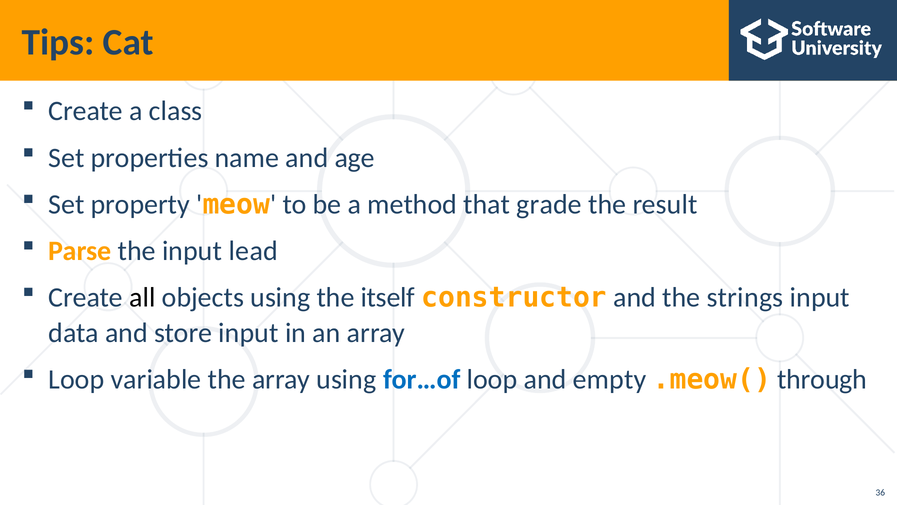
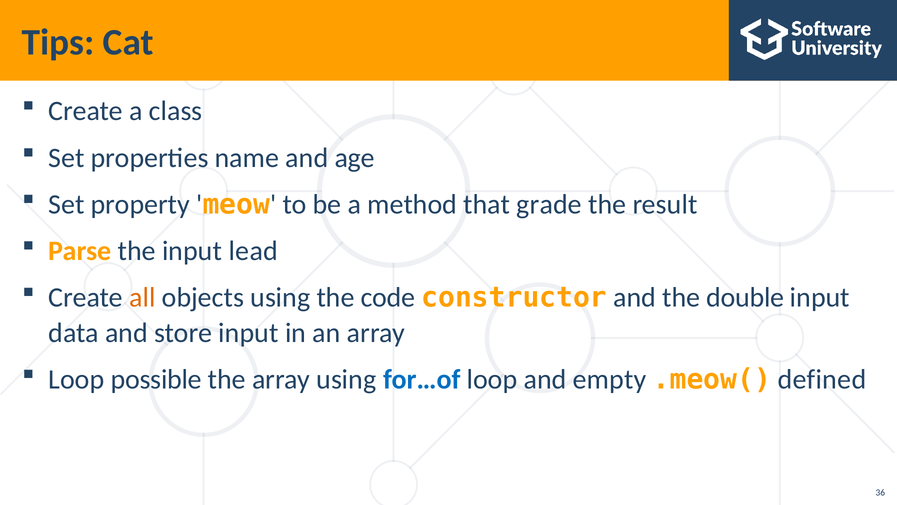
all colour: black -> orange
itself: itself -> code
strings: strings -> double
variable: variable -> possible
through: through -> defined
